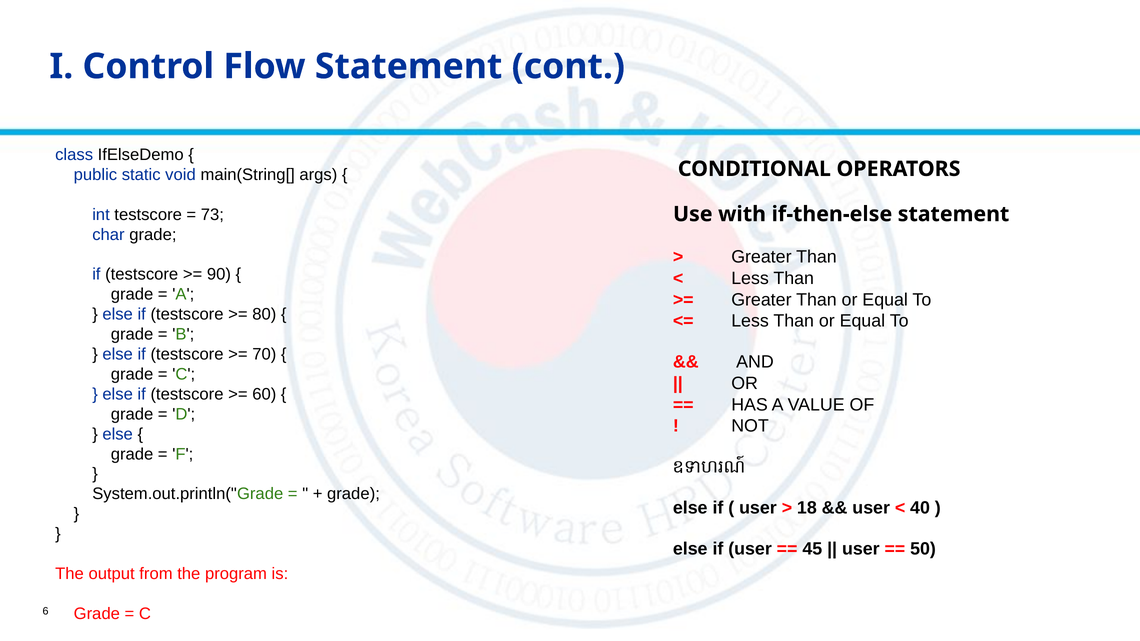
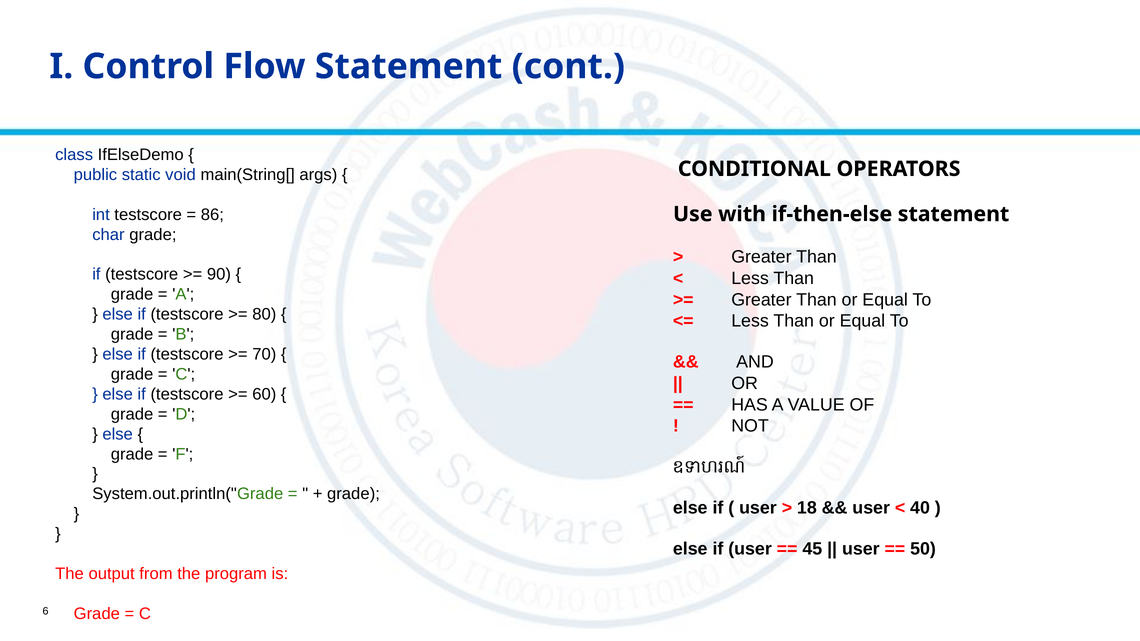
73: 73 -> 86
